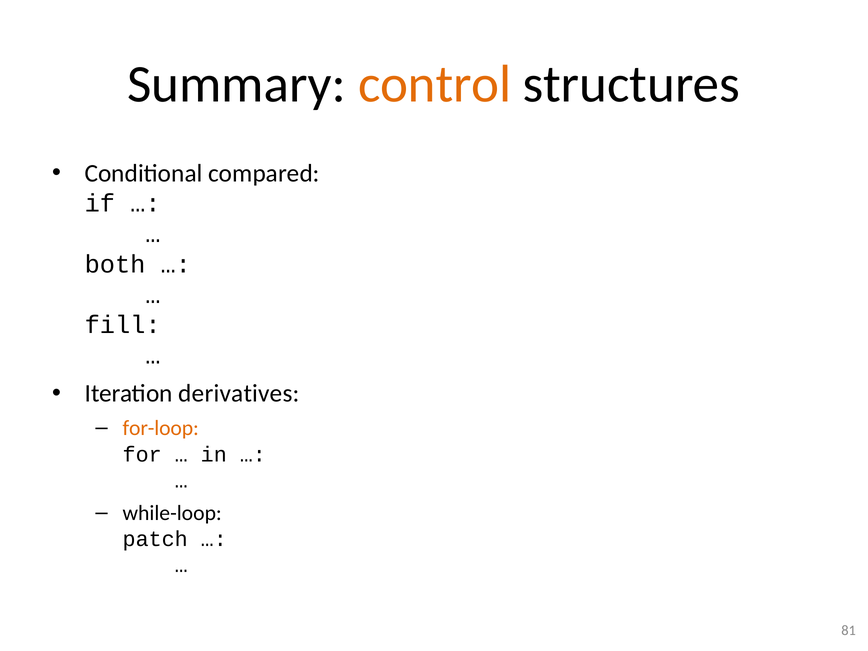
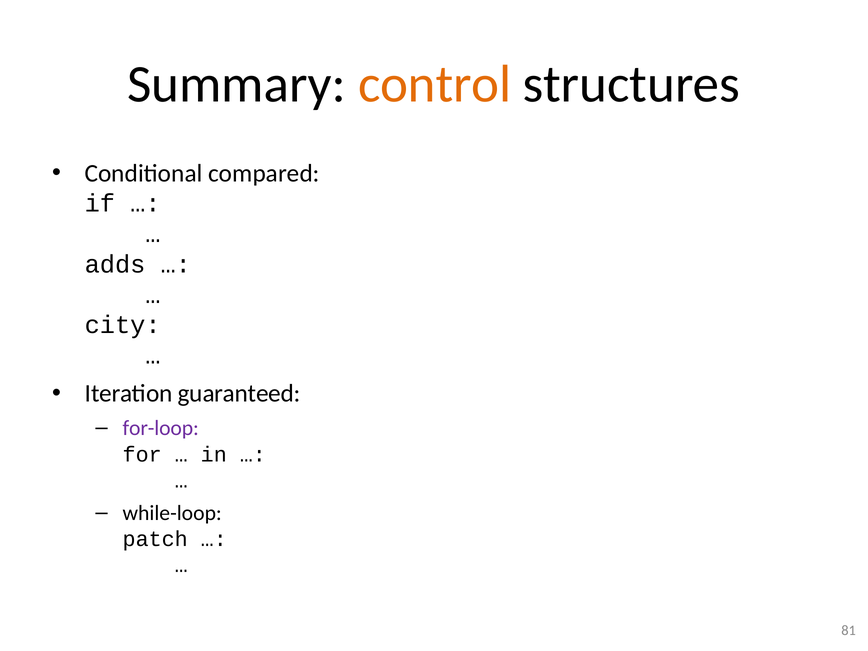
both: both -> adds
fill: fill -> city
derivatives: derivatives -> guaranteed
for-loop colour: orange -> purple
